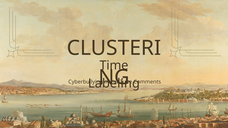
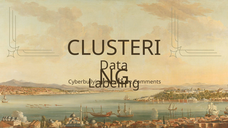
Time: Time -> Data
